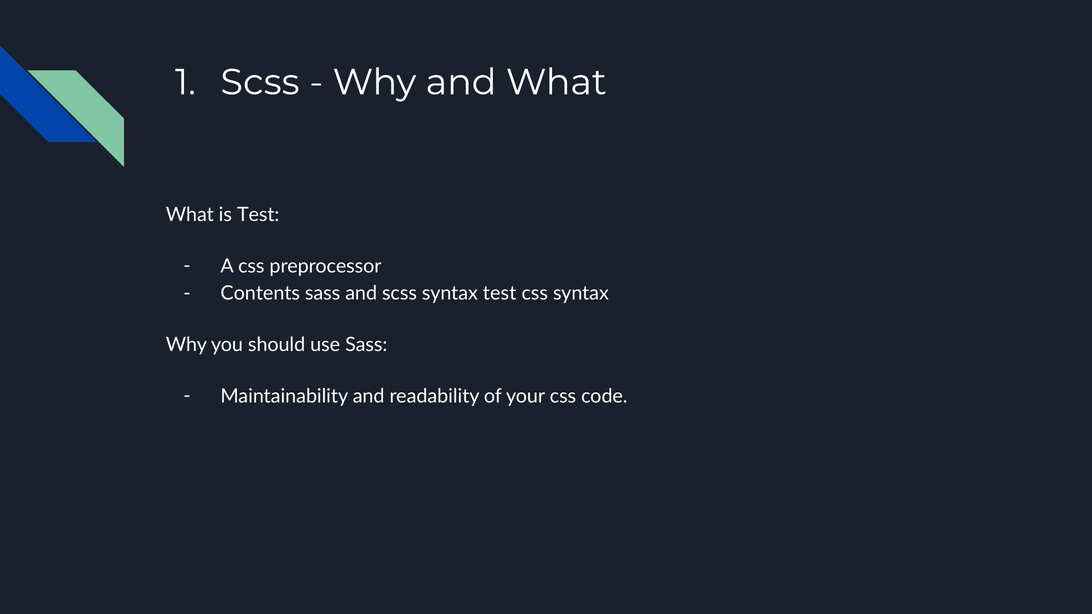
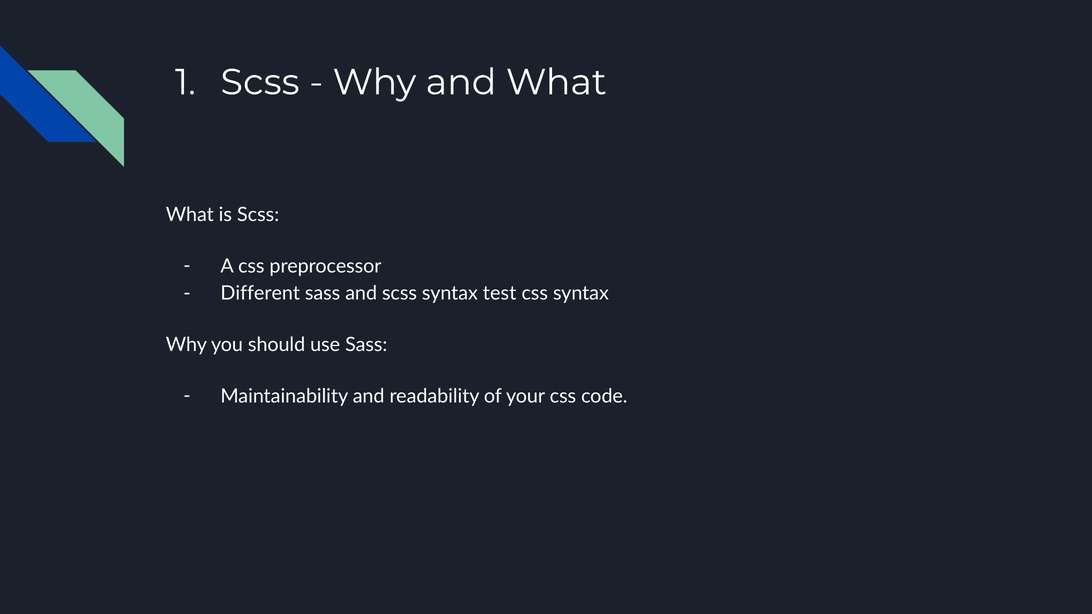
is Test: Test -> Scss
Contents: Contents -> Different
